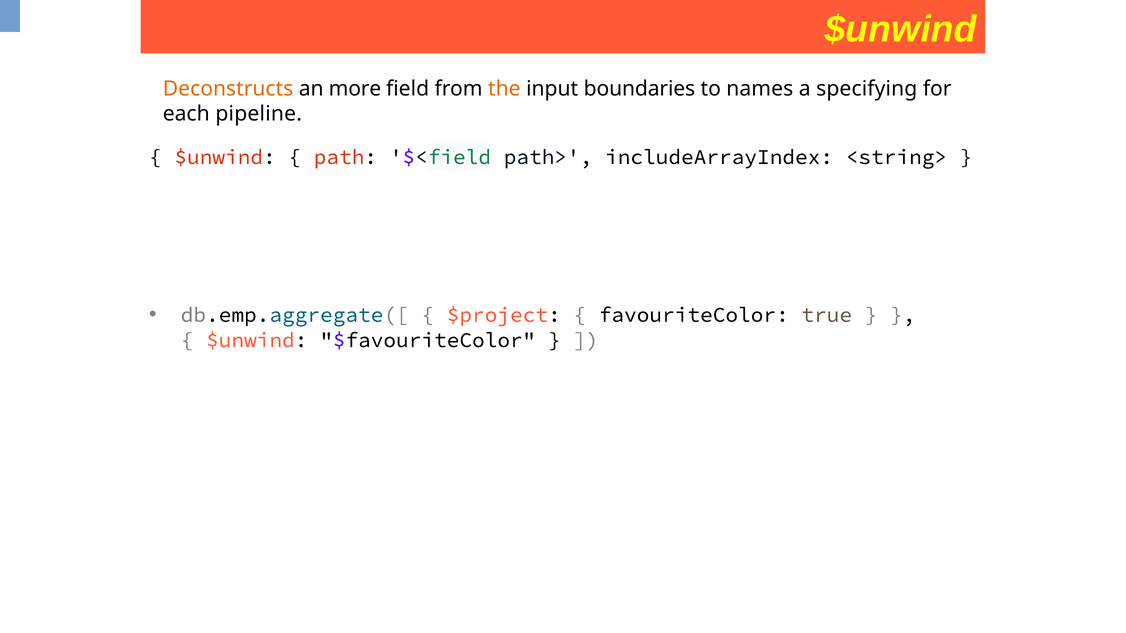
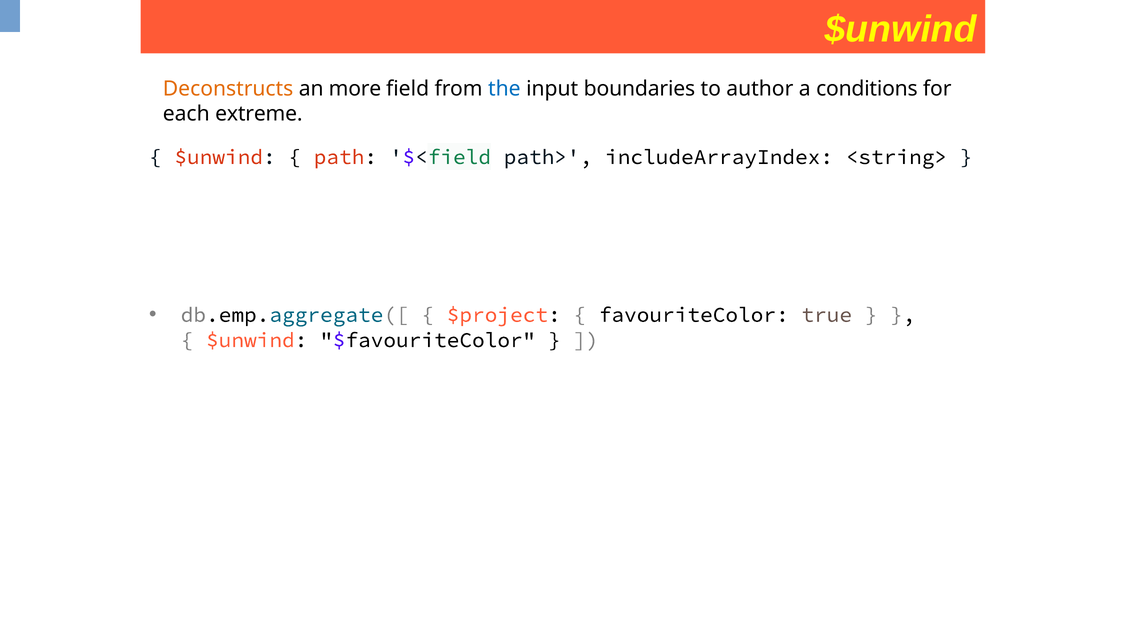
the colour: orange -> blue
names: names -> author
specifying: specifying -> conditions
pipeline: pipeline -> extreme
